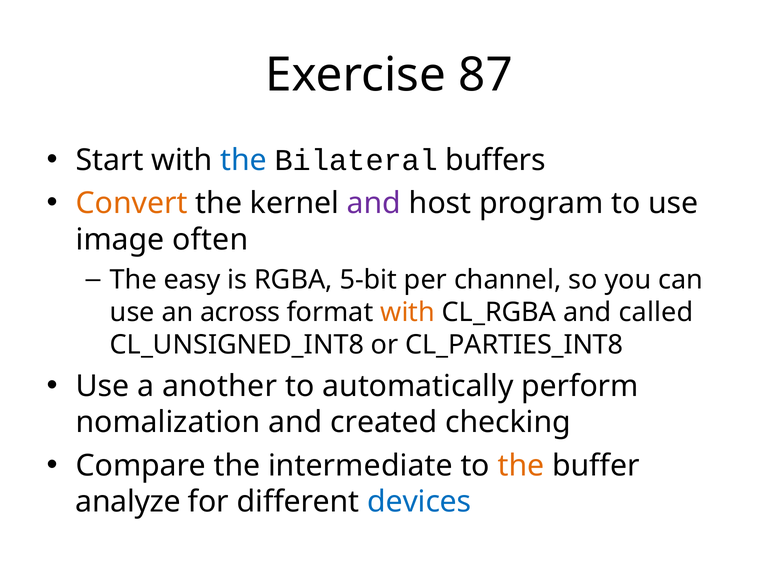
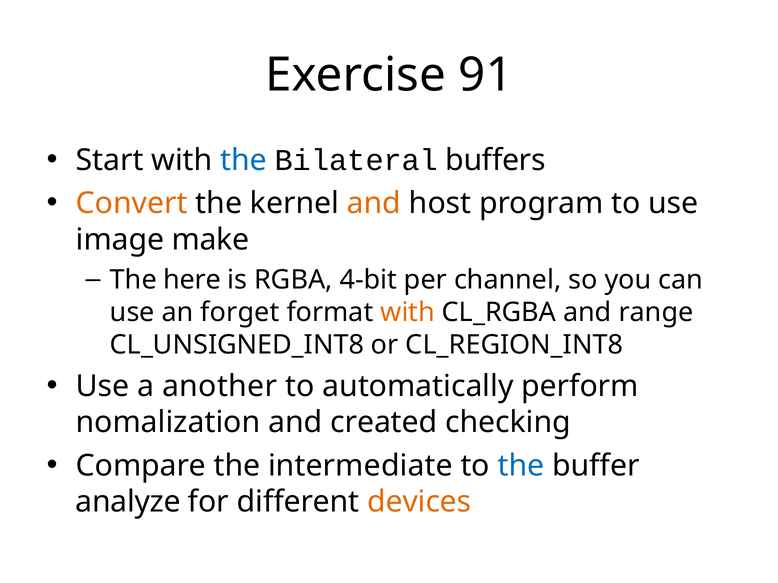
87: 87 -> 91
and at (374, 204) colour: purple -> orange
often: often -> make
easy: easy -> here
5-bit: 5-bit -> 4-bit
across: across -> forget
called: called -> range
CL_PARTIES_INT8: CL_PARTIES_INT8 -> CL_REGION_INT8
the at (521, 466) colour: orange -> blue
devices colour: blue -> orange
